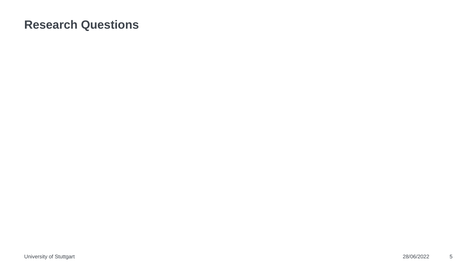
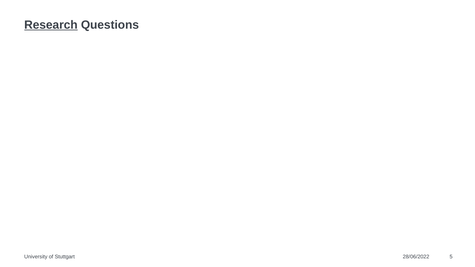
Research underline: none -> present
